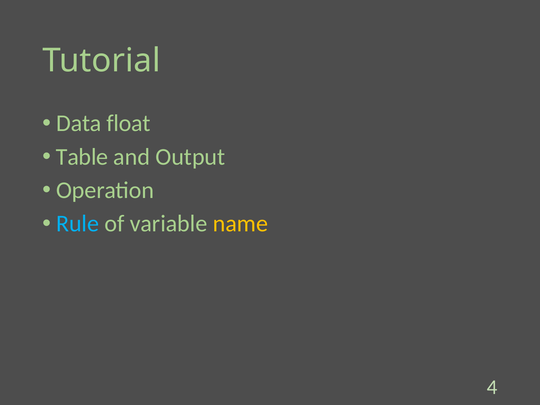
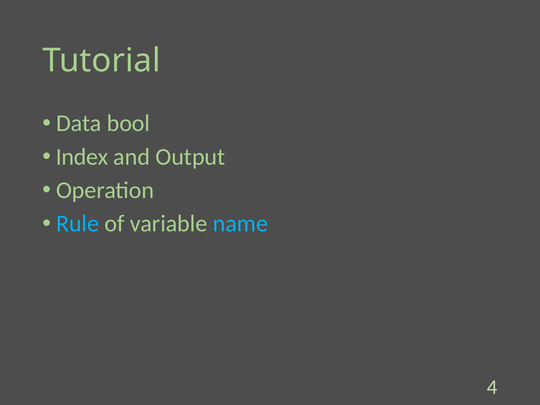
float: float -> bool
Table: Table -> Index
name colour: yellow -> light blue
